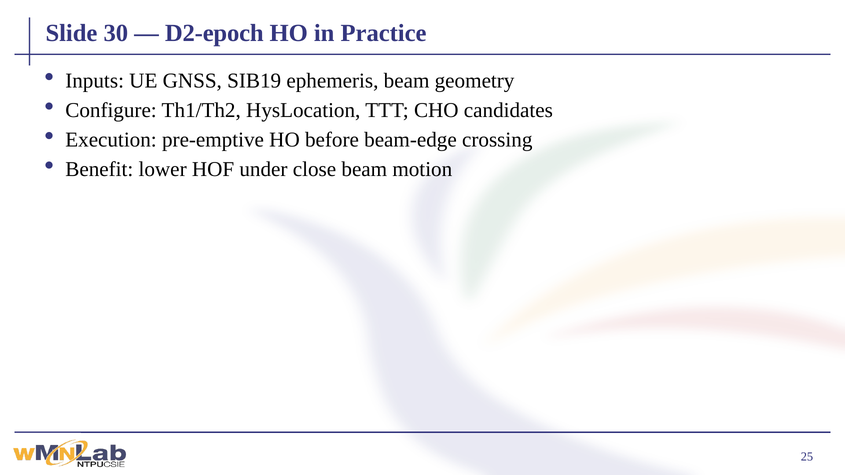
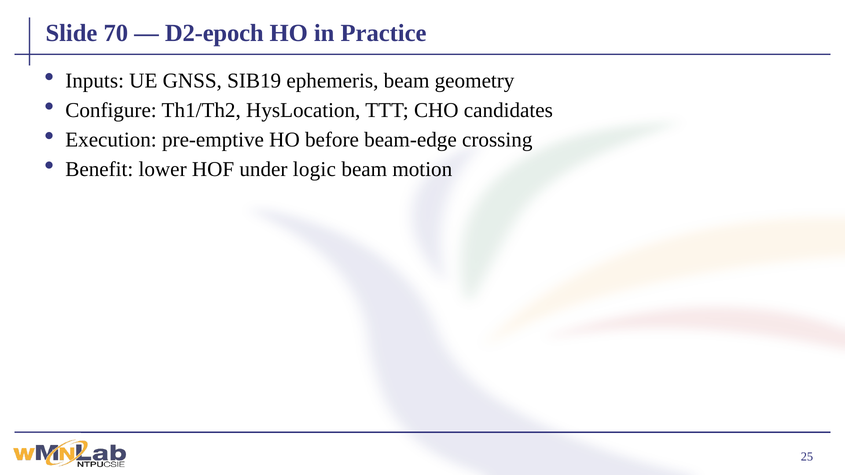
30: 30 -> 70
close: close -> logic
